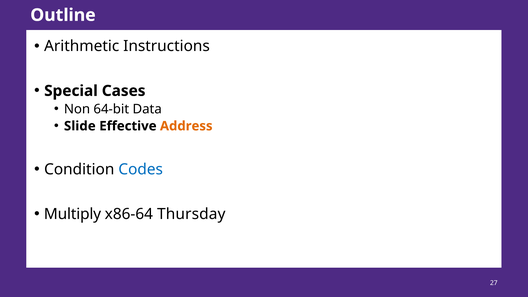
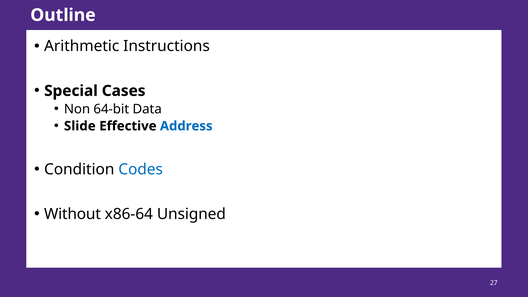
Address colour: orange -> blue
Multiply: Multiply -> Without
Thursday: Thursday -> Unsigned
